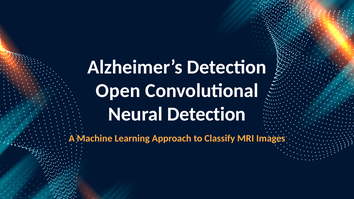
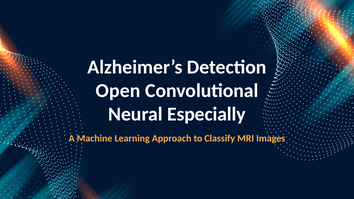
Neural Detection: Detection -> Especially
